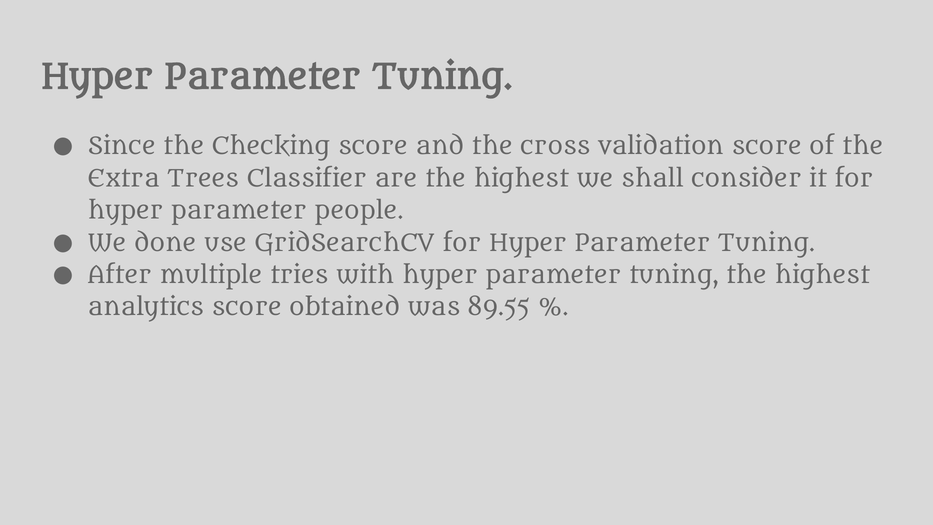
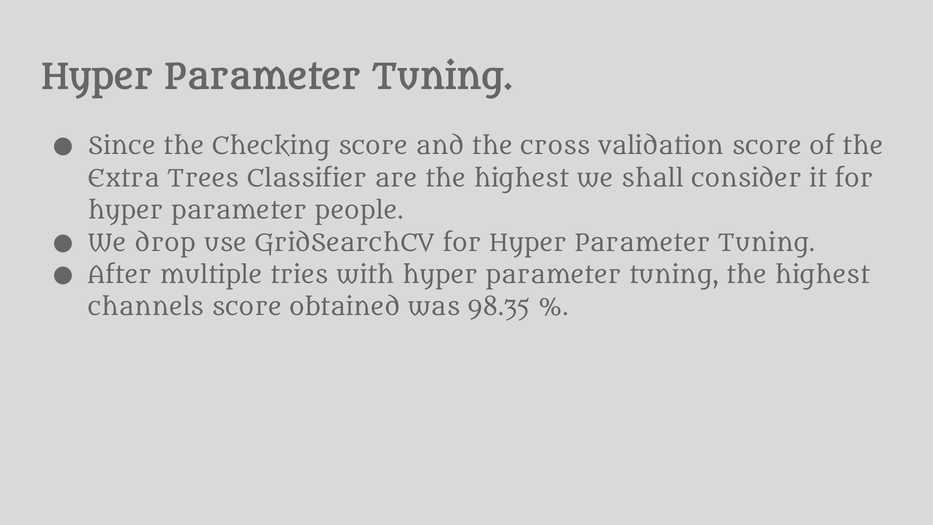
done: done -> drop
analytics: analytics -> channels
89.55: 89.55 -> 98.35
